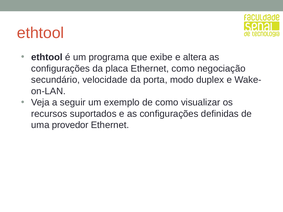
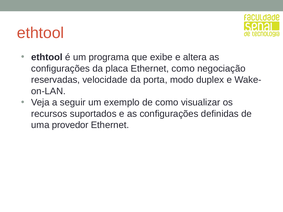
secundário: secundário -> reservadas
